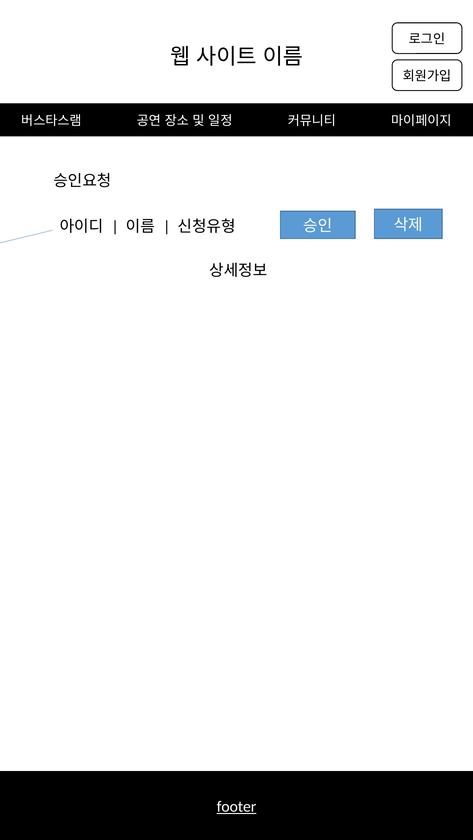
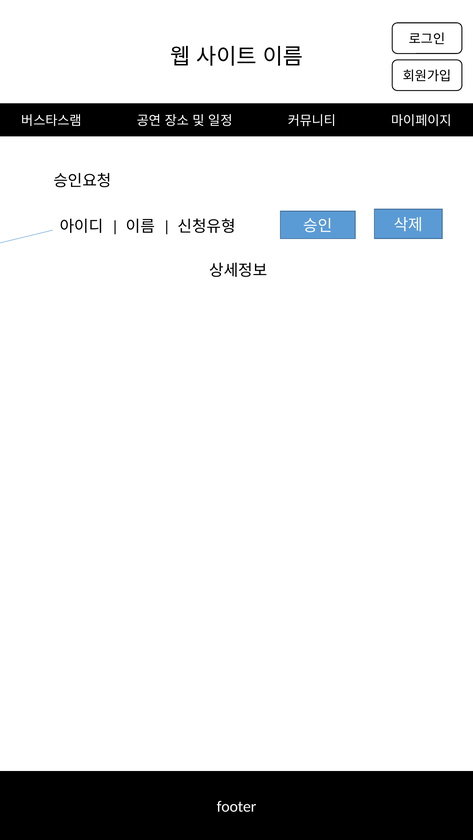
footer underline: present -> none
